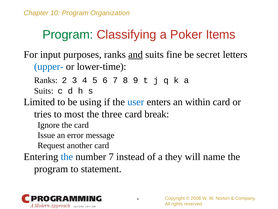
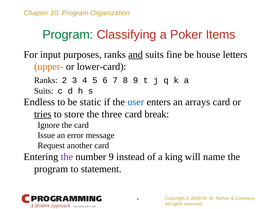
secret: secret -> house
upper- colour: blue -> orange
lower-time: lower-time -> lower-card
Limited: Limited -> Endless
using: using -> static
within: within -> arrays
tries underline: none -> present
most: most -> store
the at (67, 156) colour: blue -> purple
number 7: 7 -> 9
they: they -> king
